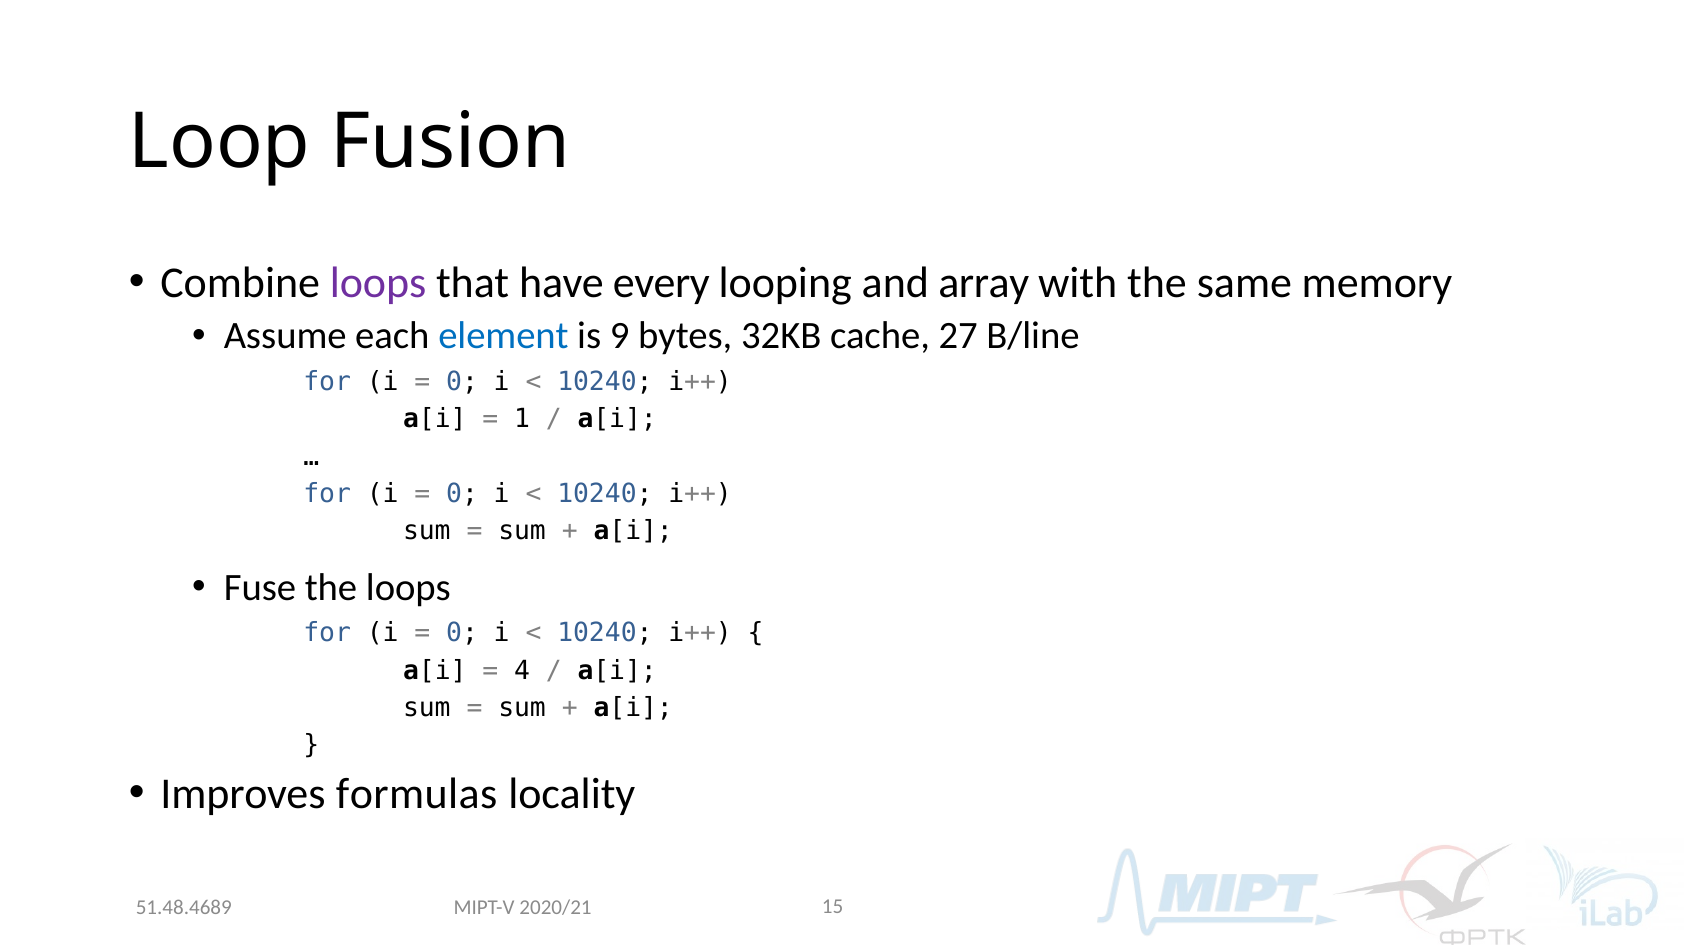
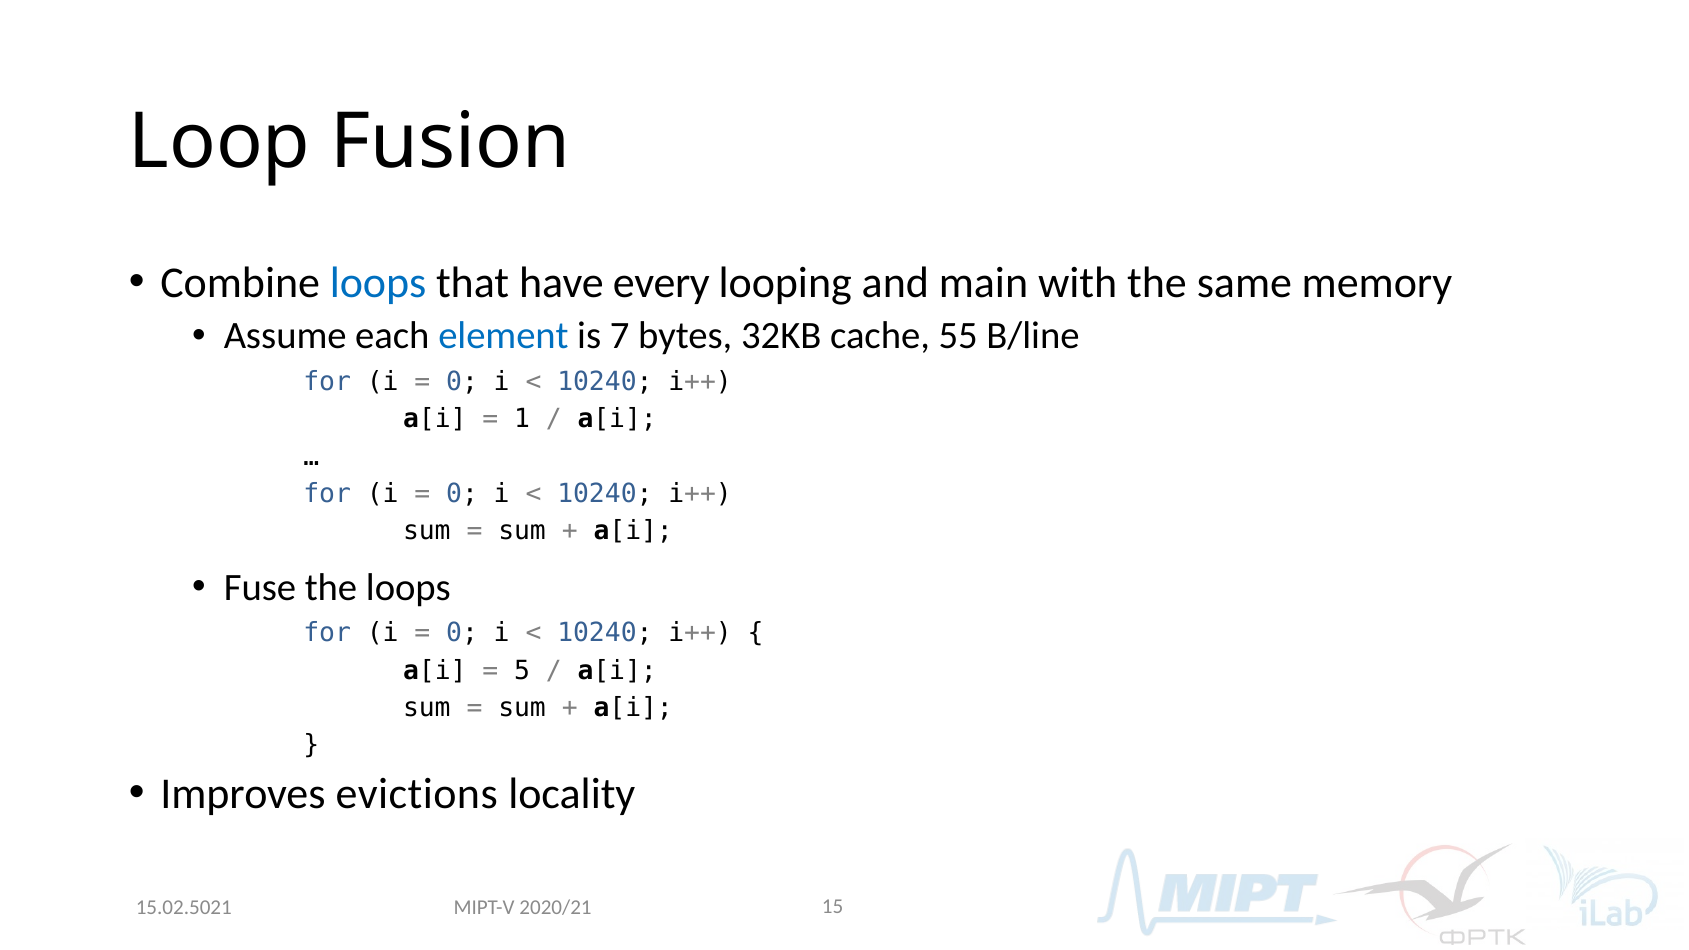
loops at (378, 283) colour: purple -> blue
array: array -> main
9: 9 -> 7
27: 27 -> 55
4: 4 -> 5
formulas: formulas -> evictions
51.48.4689: 51.48.4689 -> 15.02.5021
